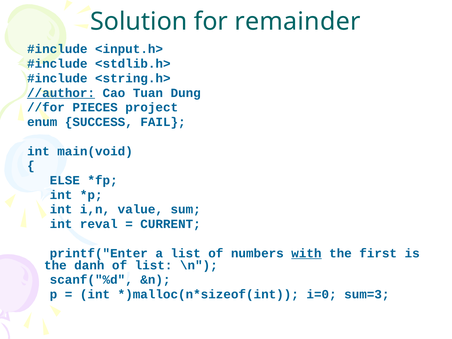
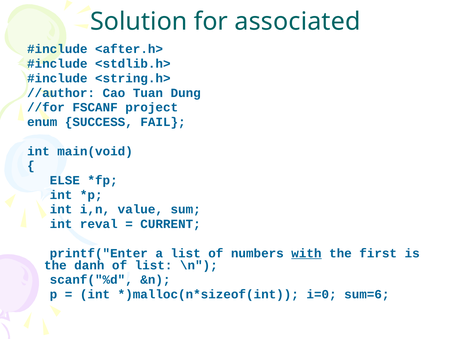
remainder: remainder -> associated
<input.h>: <input.h> -> <after.h>
//author underline: present -> none
PIECES: PIECES -> FSCANF
sum=3: sum=3 -> sum=6
